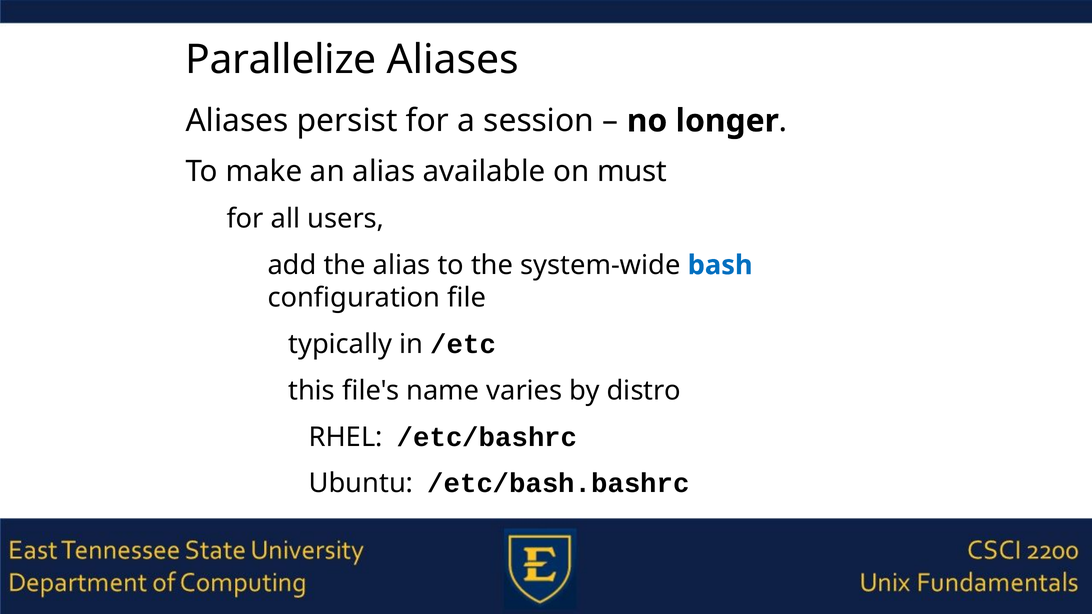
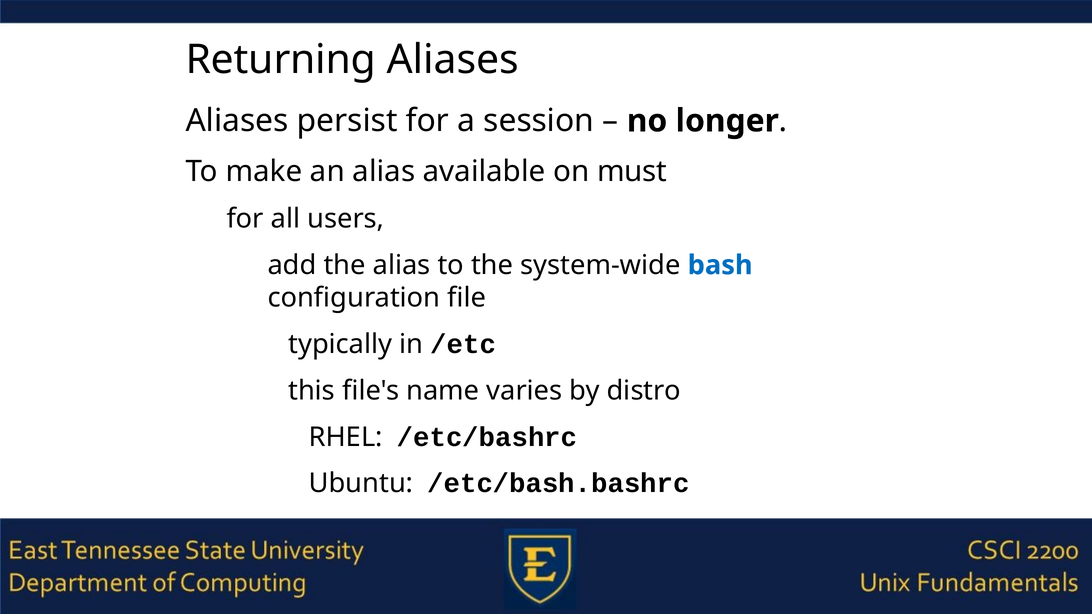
Parallelize: Parallelize -> Returning
